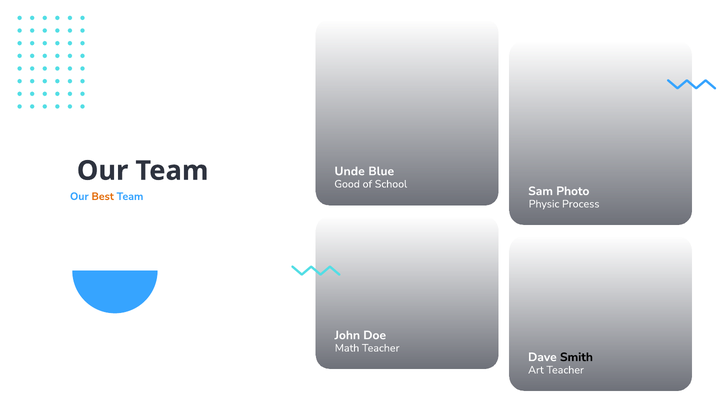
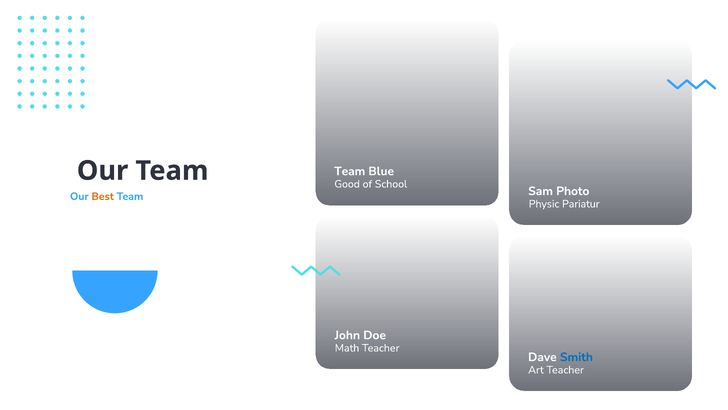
Unde at (350, 171): Unde -> Team
Process: Process -> Pariatur
Smith colour: black -> blue
